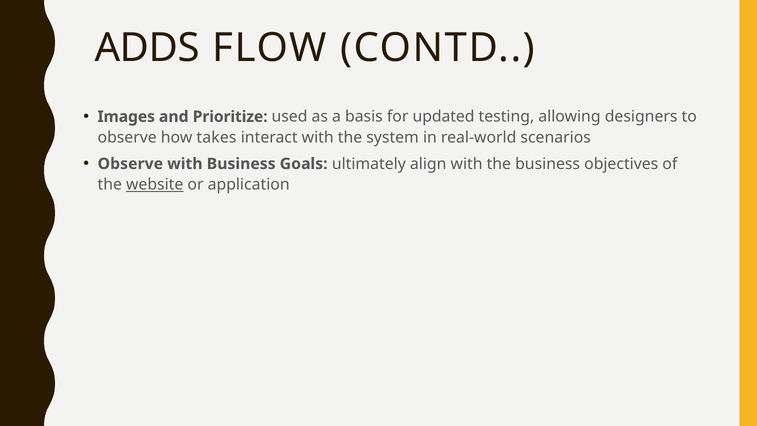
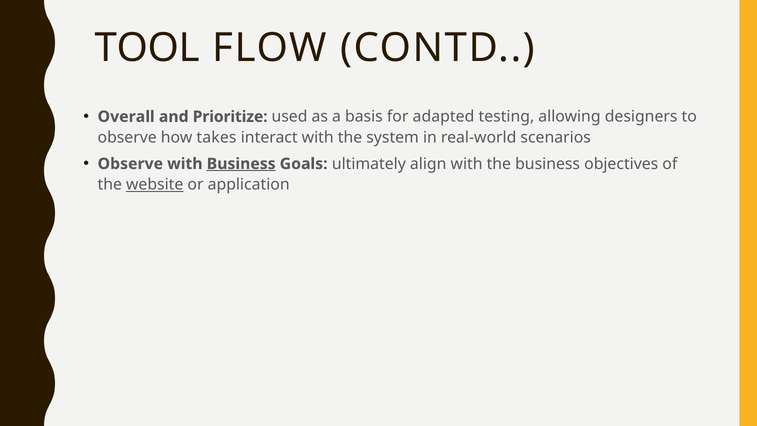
ADDS: ADDS -> TOOL
Images: Images -> Overall
updated: updated -> adapted
Business at (241, 164) underline: none -> present
